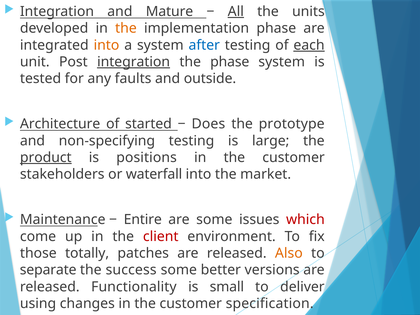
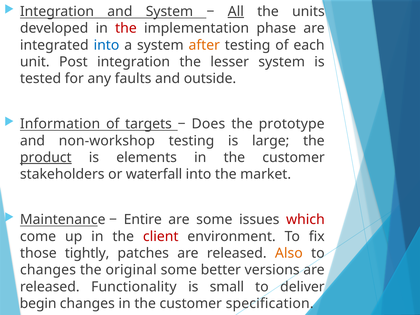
and Mature: Mature -> System
the at (126, 28) colour: orange -> red
into at (106, 45) colour: orange -> blue
after colour: blue -> orange
each underline: present -> none
integration at (134, 62) underline: present -> none
the phase: phase -> lesser
Architecture: Architecture -> Information
started: started -> targets
non-specifying: non-specifying -> non-workshop
positions: positions -> elements
totally: totally -> tightly
separate at (48, 270): separate -> changes
success: success -> original
using: using -> begin
